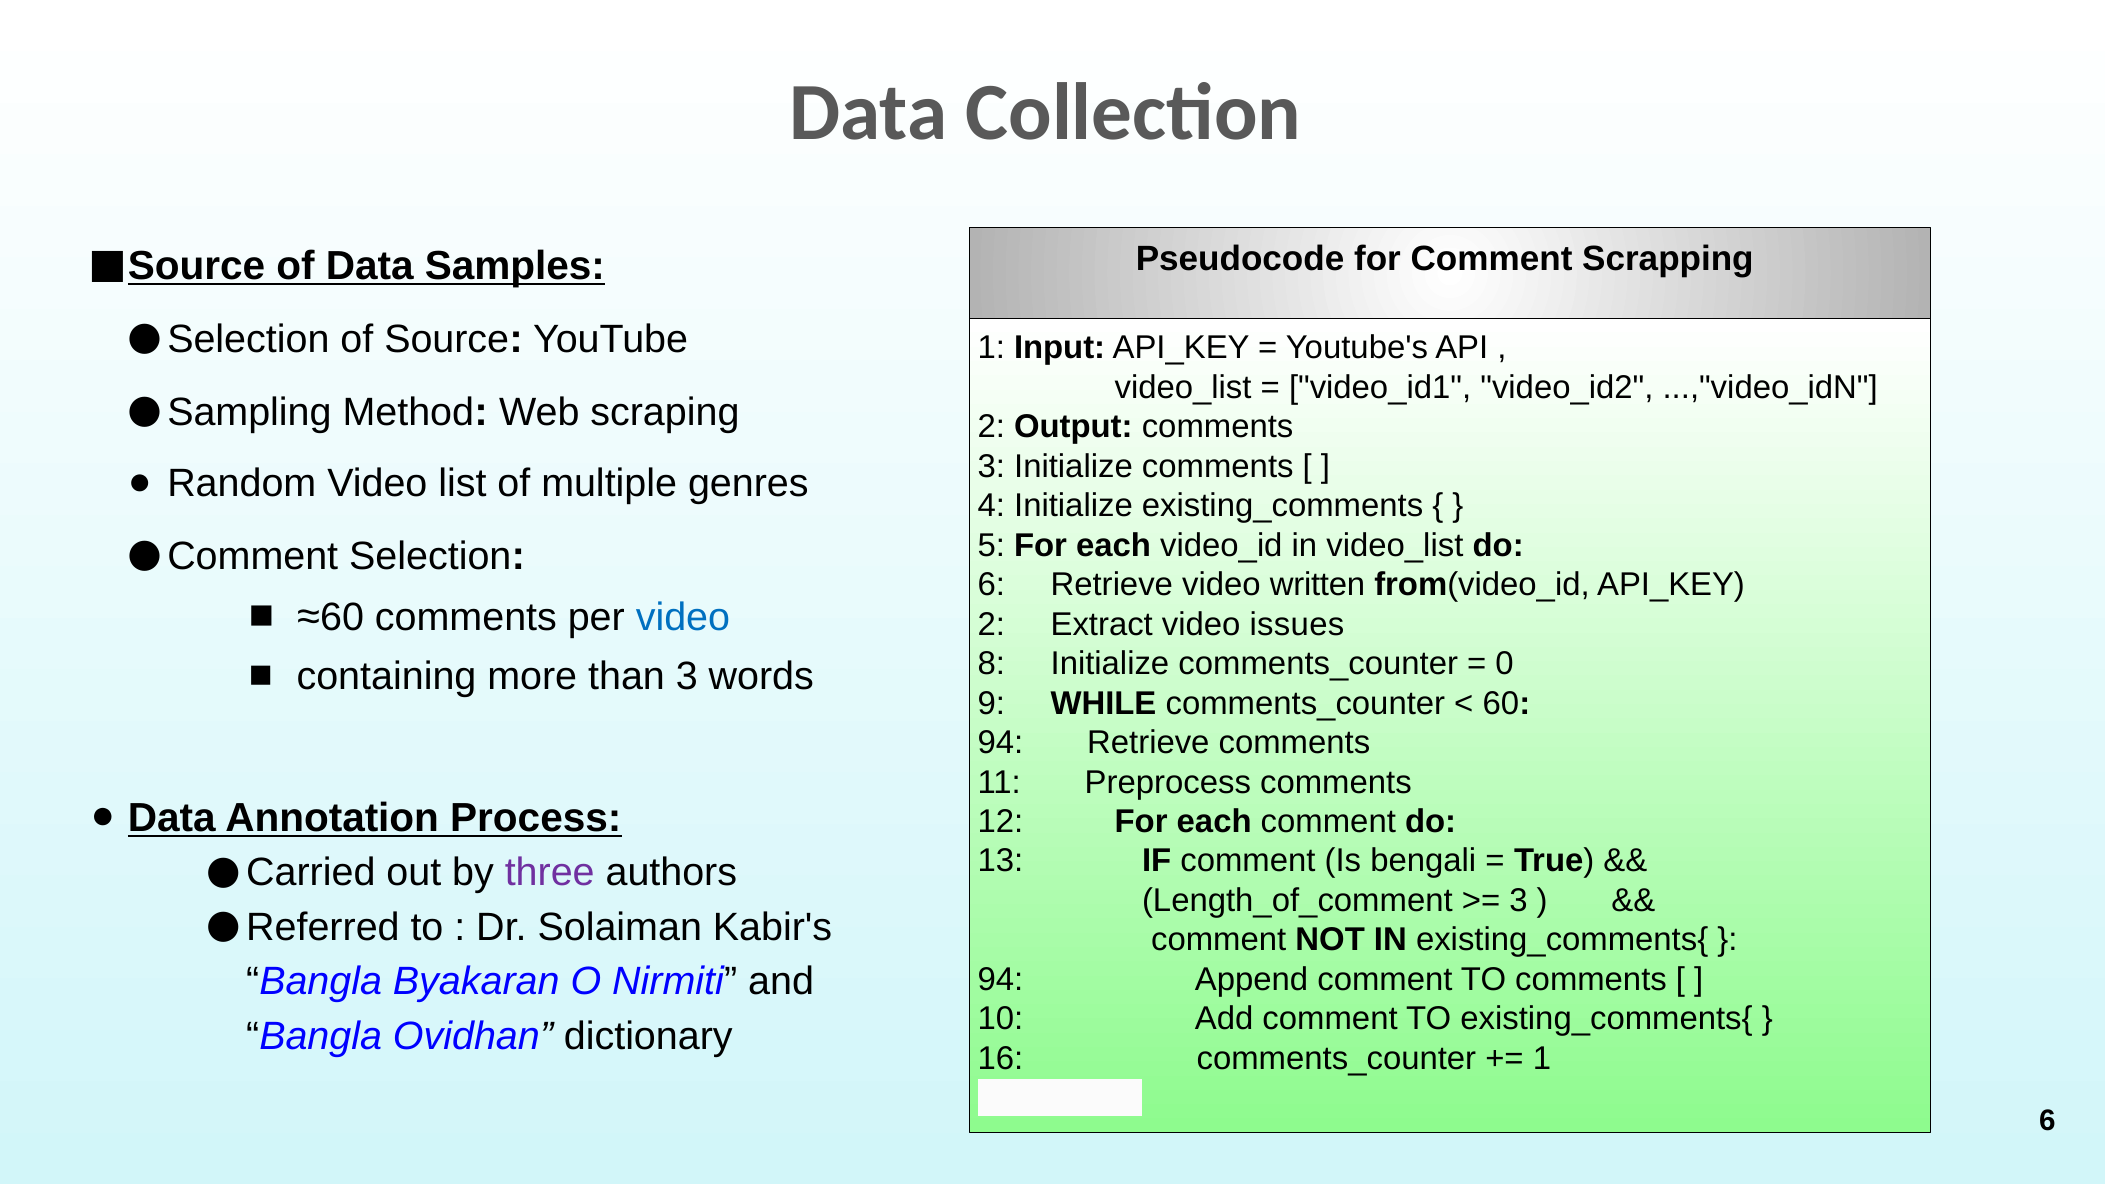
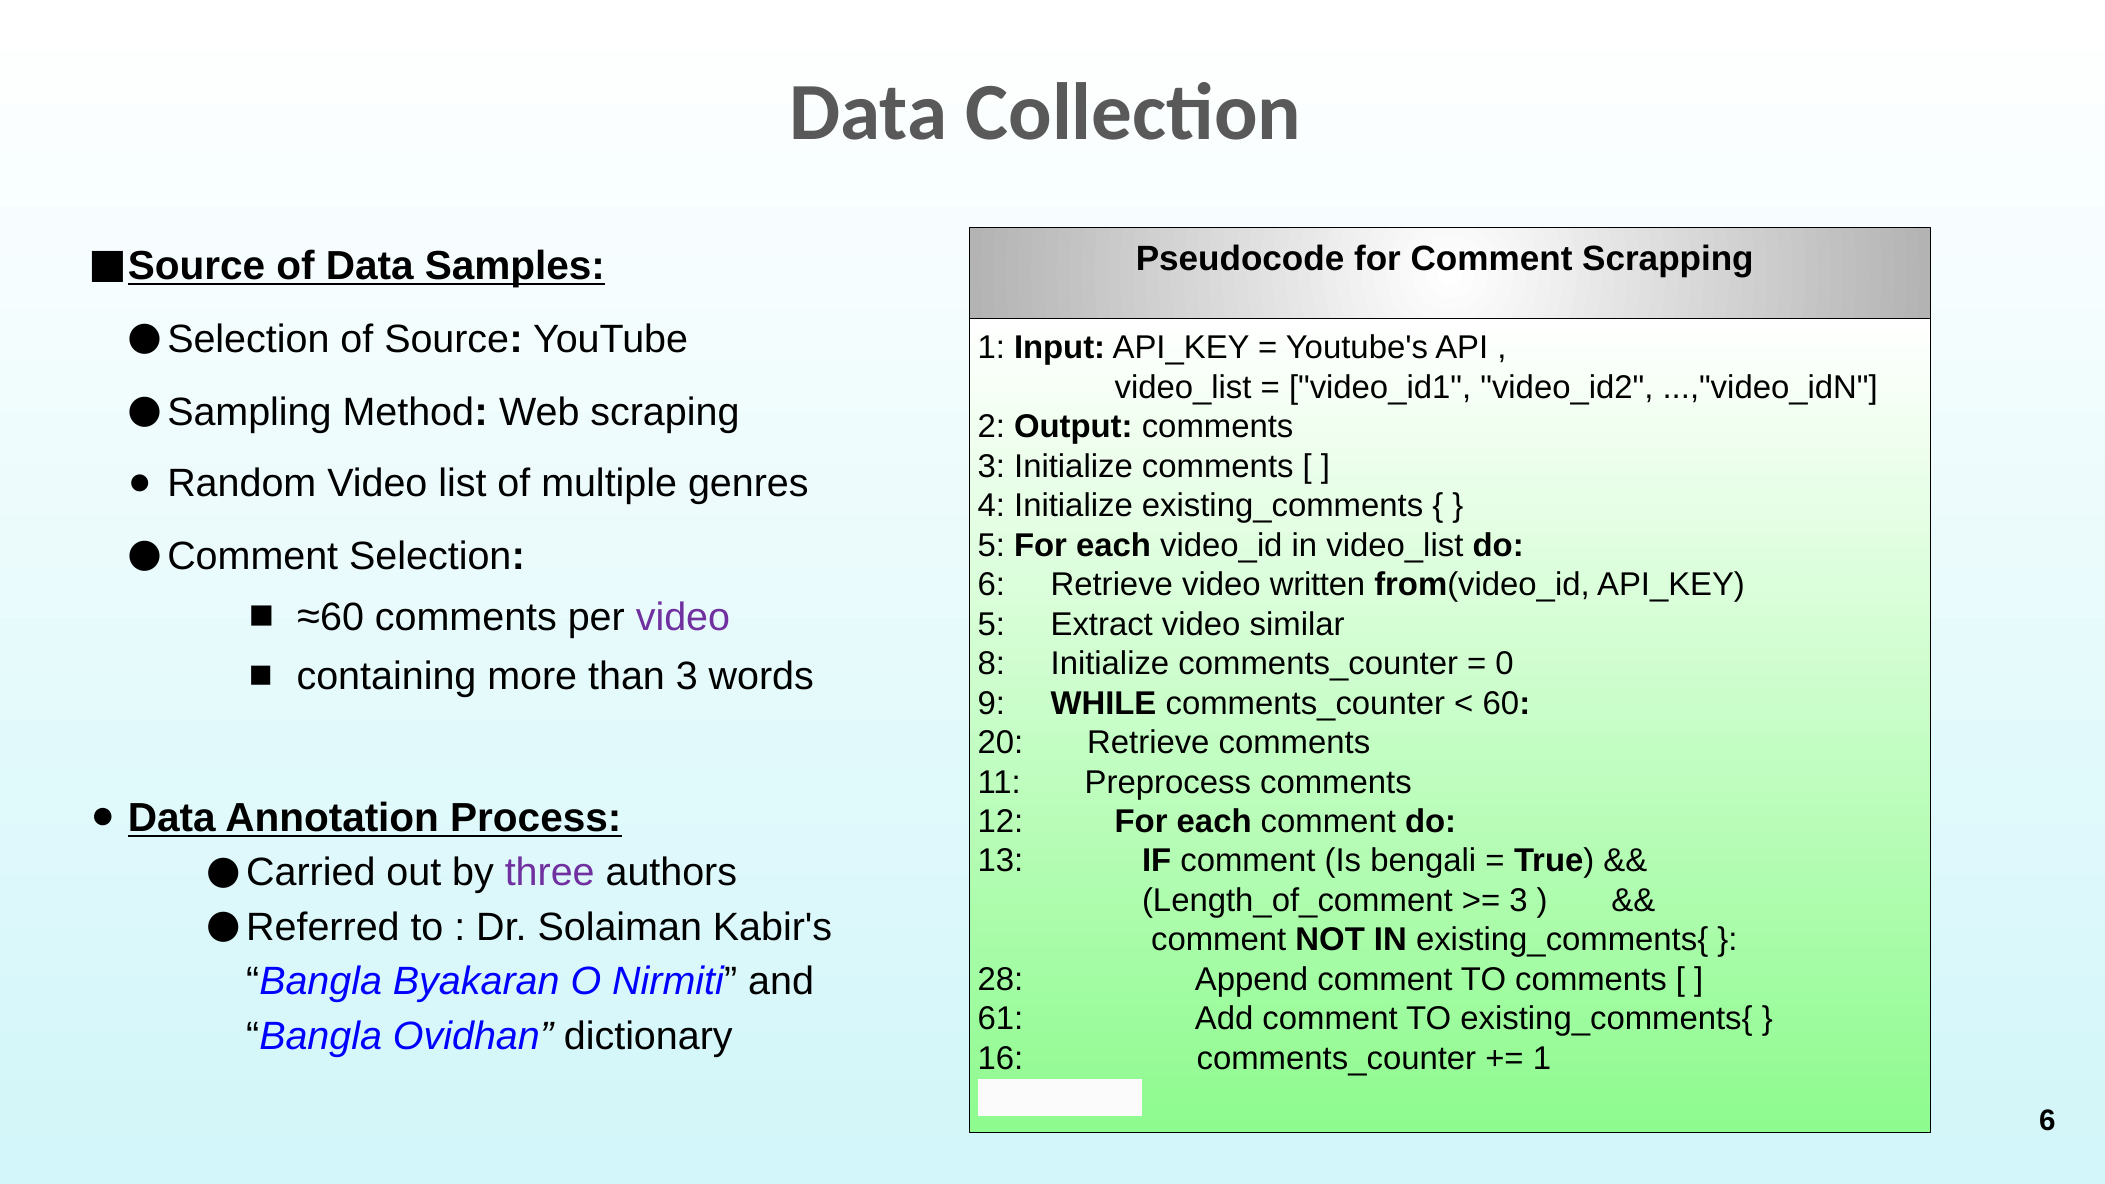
video at (683, 617) colour: blue -> purple
2 at (991, 624): 2 -> 5
issues: issues -> similar
94 at (1000, 743): 94 -> 20
94 at (1000, 980): 94 -> 28
10: 10 -> 61
